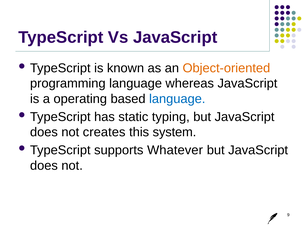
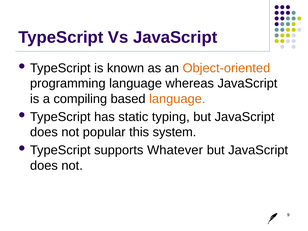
operating: operating -> compiling
language at (177, 99) colour: blue -> orange
creates: creates -> popular
